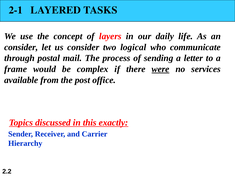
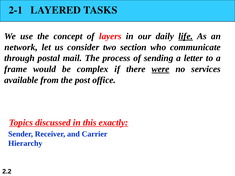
life underline: none -> present
consider at (21, 47): consider -> network
logical: logical -> section
